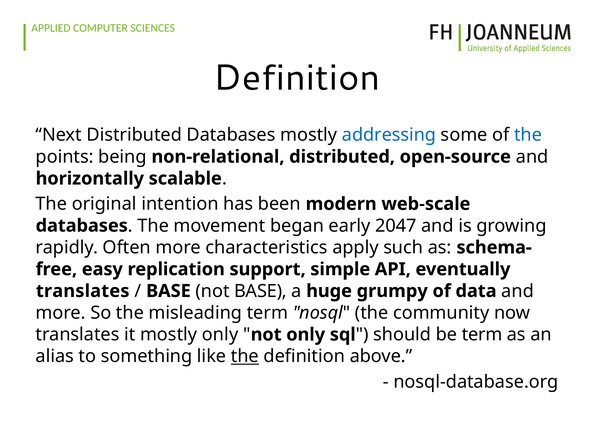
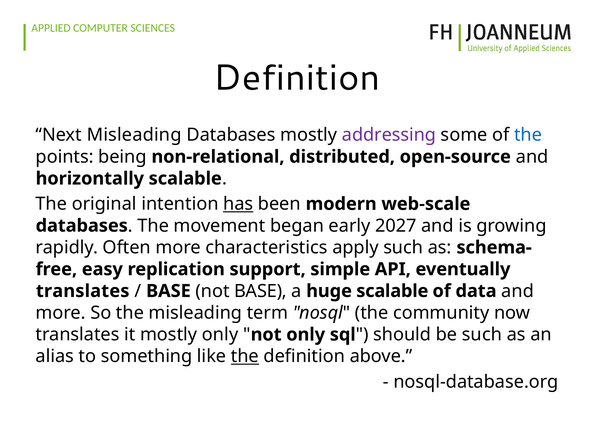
Next Distributed: Distributed -> Misleading
addressing colour: blue -> purple
has underline: none -> present
2047: 2047 -> 2027
huge grumpy: grumpy -> scalable
be term: term -> such
